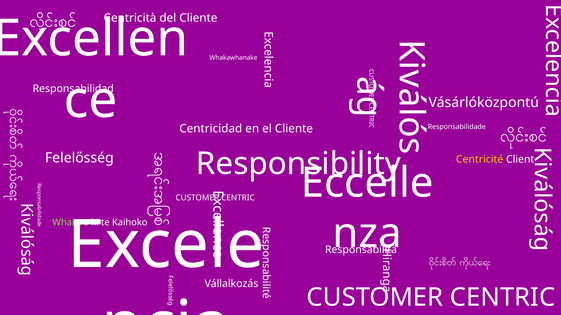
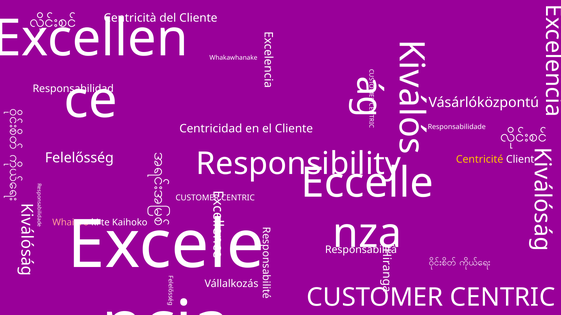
Whaiaro colour: light green -> pink
